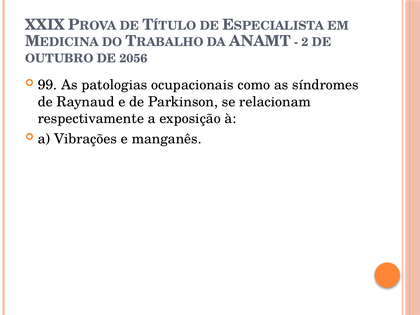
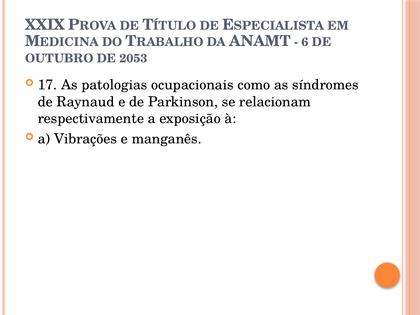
2: 2 -> 6
2056: 2056 -> 2053
99: 99 -> 17
